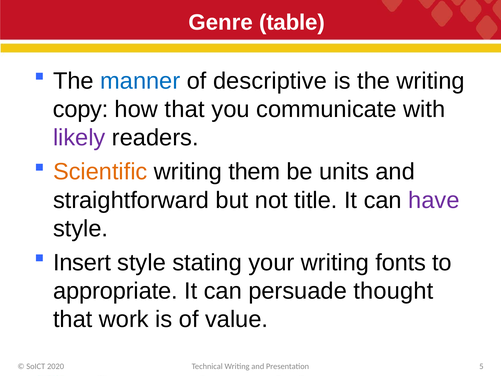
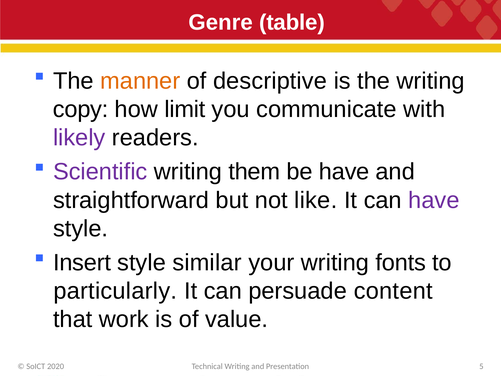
manner colour: blue -> orange
how that: that -> limit
Scientific colour: orange -> purple
be units: units -> have
title: title -> like
stating: stating -> similar
appropriate: appropriate -> particularly
thought: thought -> content
